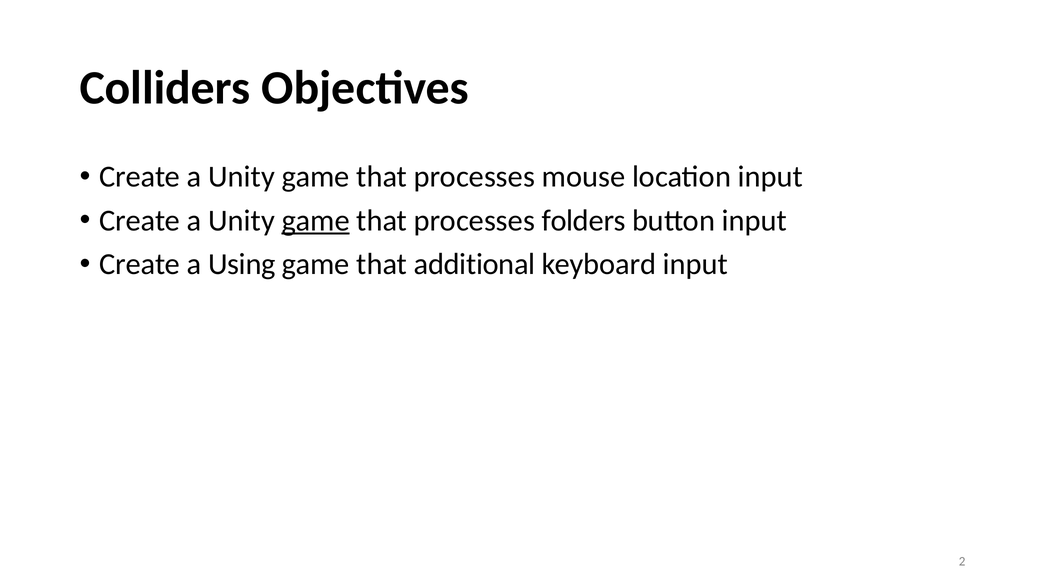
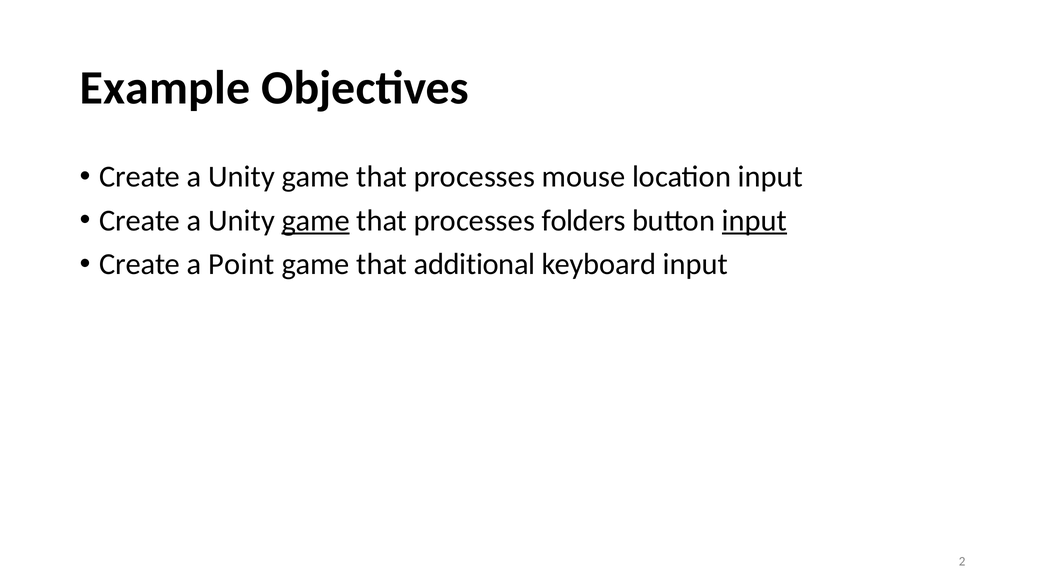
Colliders: Colliders -> Example
input at (754, 220) underline: none -> present
Using: Using -> Point
